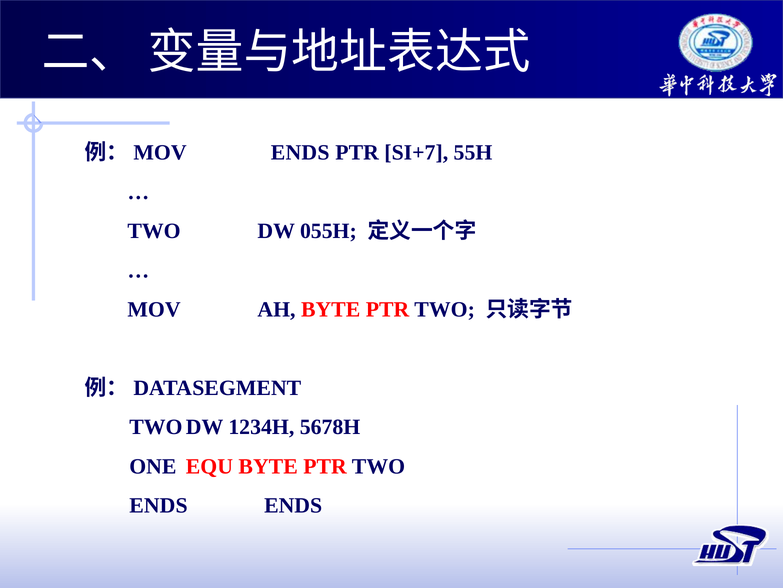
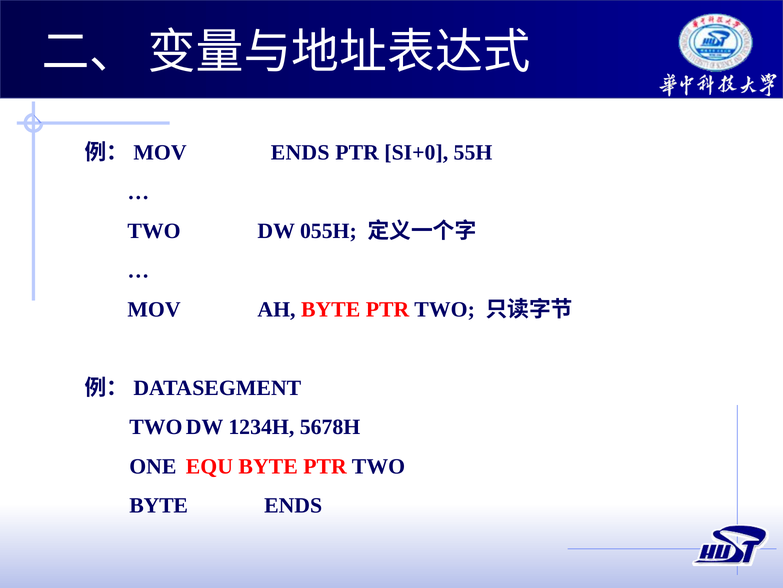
SI+7: SI+7 -> SI+0
ENDS at (158, 505): ENDS -> BYTE
